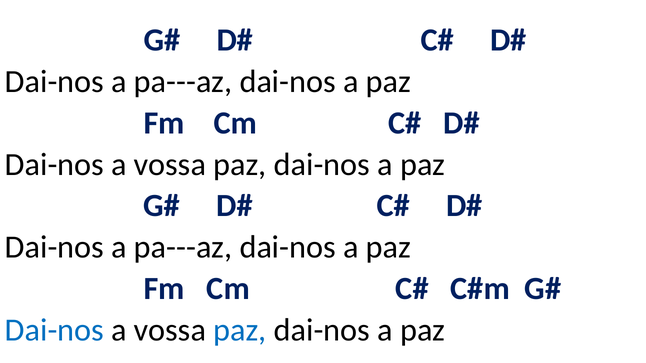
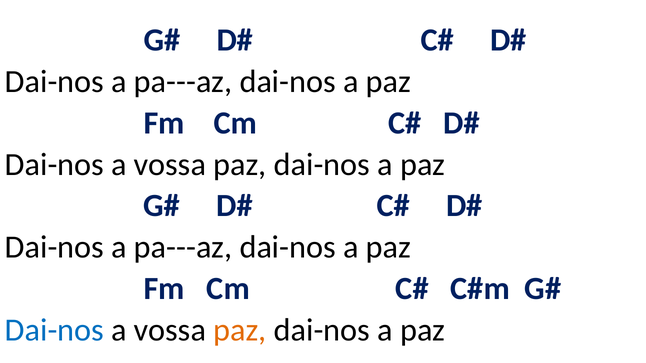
paz at (240, 330) colour: blue -> orange
